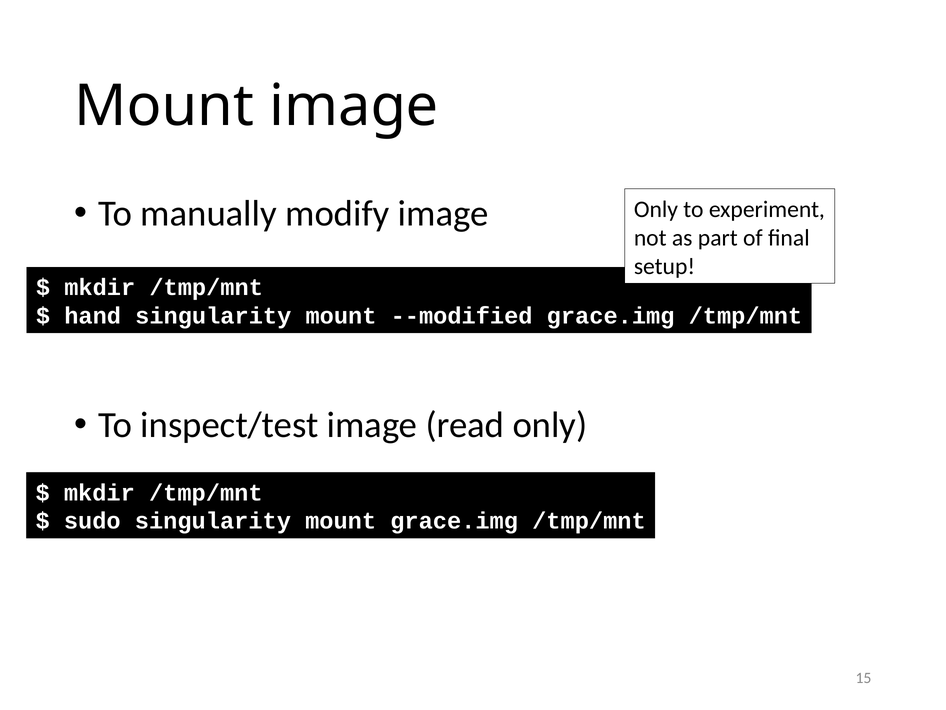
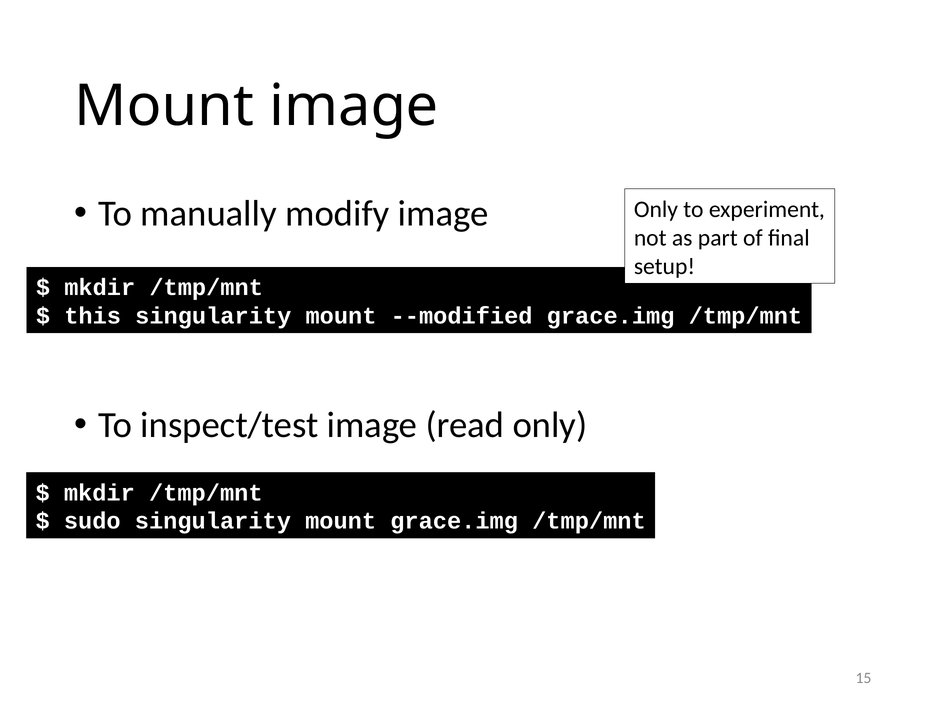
hand: hand -> this
